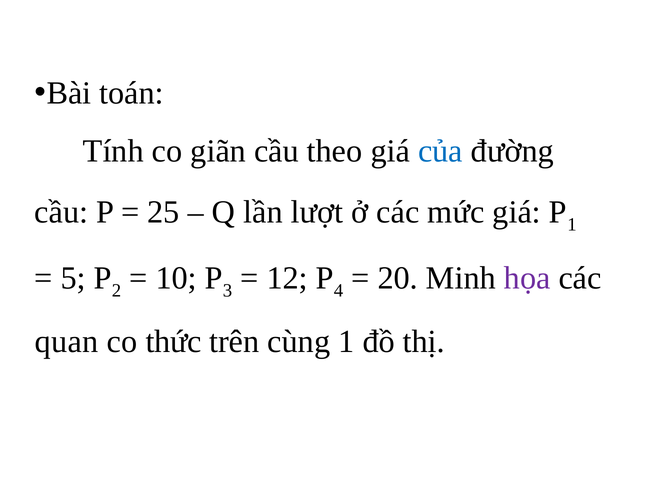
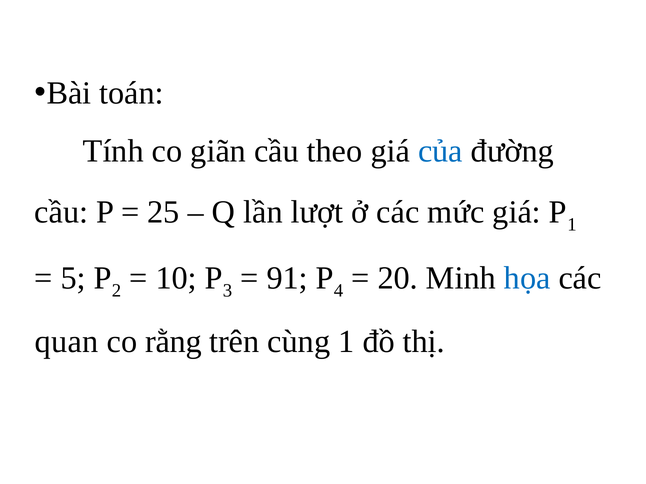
12: 12 -> 91
họa colour: purple -> blue
thức: thức -> rằng
